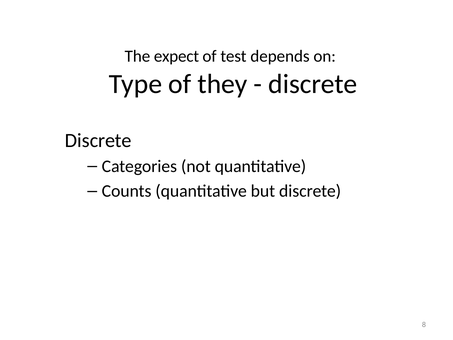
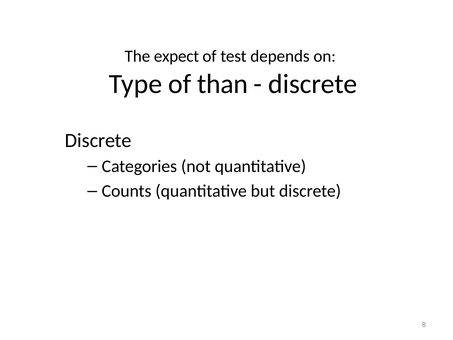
they: they -> than
